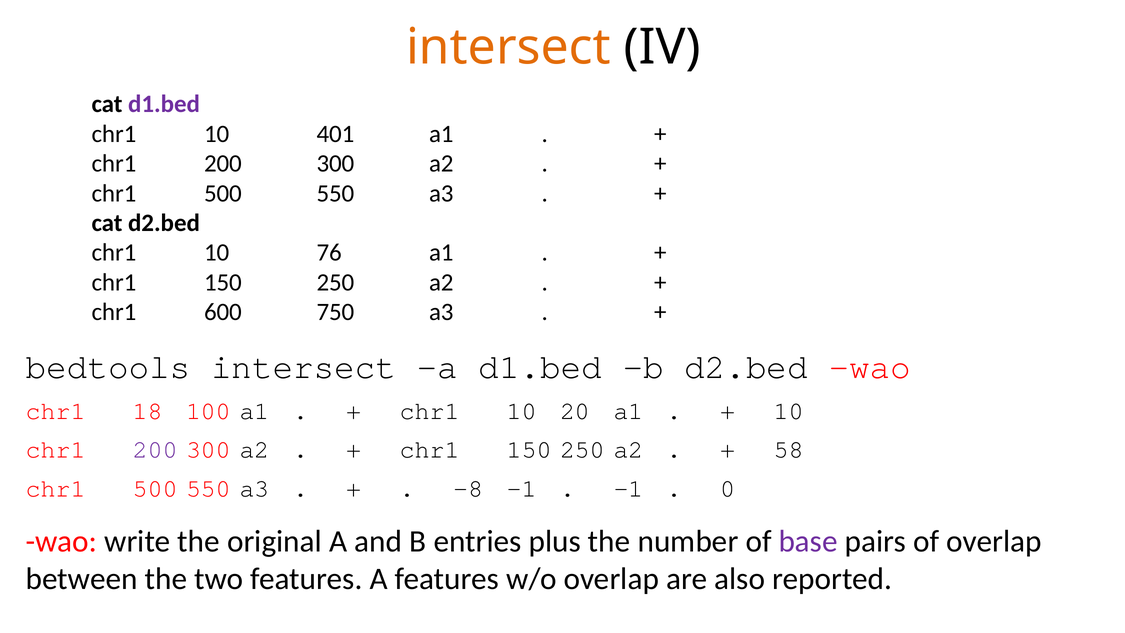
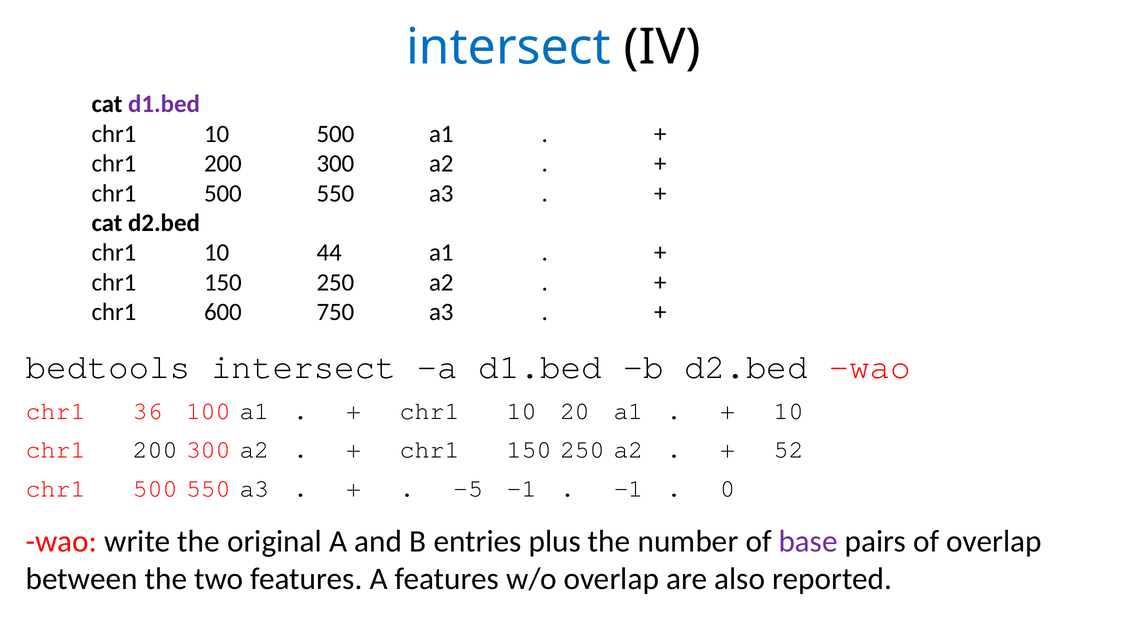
intersect at (508, 47) colour: orange -> blue
10 401: 401 -> 500
76: 76 -> 44
18: 18 -> 36
200 at (155, 450) colour: purple -> black
58: 58 -> 52
-8: -8 -> -5
